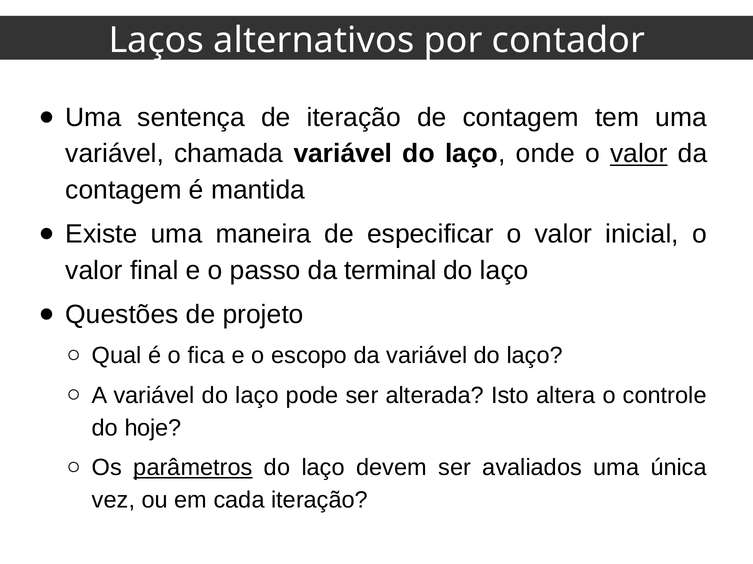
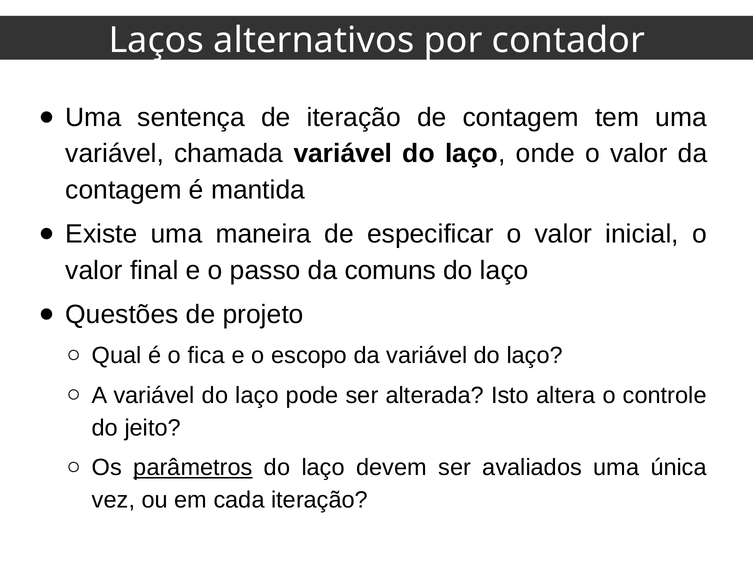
valor at (639, 154) underline: present -> none
terminal: terminal -> comuns
hoje: hoje -> jeito
